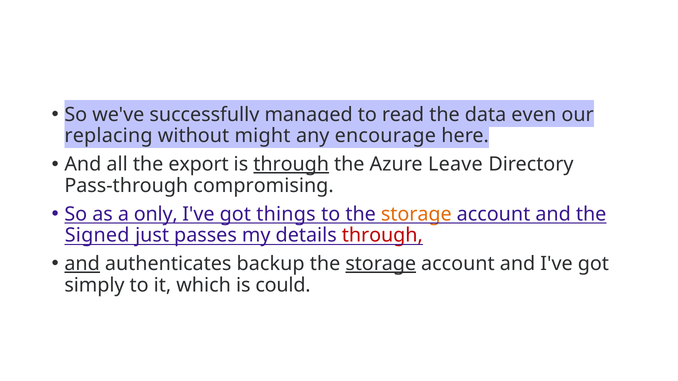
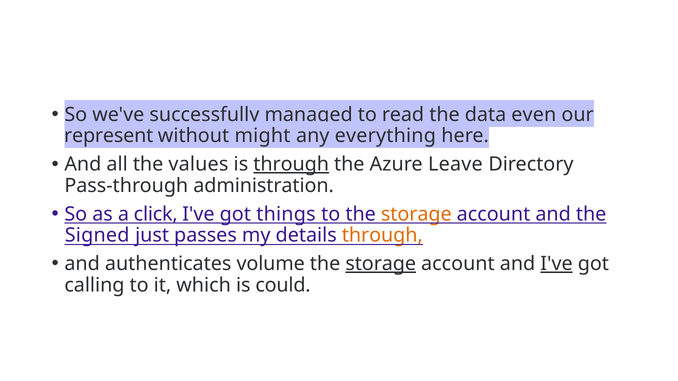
replacing: replacing -> represent
encourage: encourage -> everything
export: export -> values
compromising: compromising -> administration
only: only -> click
through at (382, 236) colour: red -> orange
and at (82, 264) underline: present -> none
backup: backup -> volume
I've at (557, 264) underline: none -> present
simply: simply -> calling
